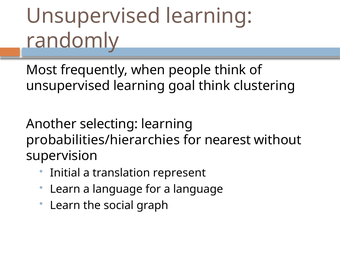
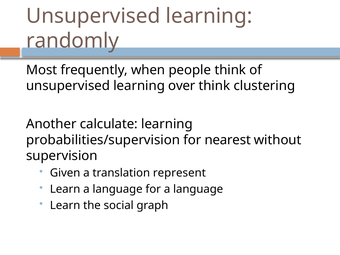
goal: goal -> over
selecting: selecting -> calculate
probabilities/hierarchies: probabilities/hierarchies -> probabilities/supervision
Initial: Initial -> Given
